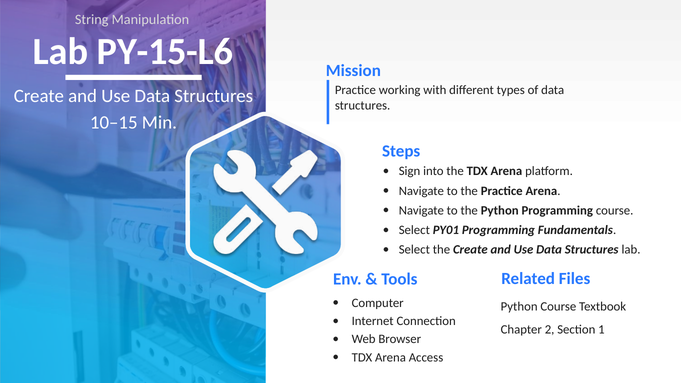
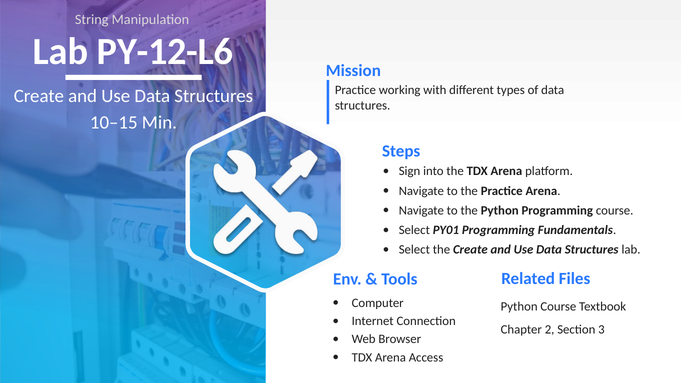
PY-15-L6: PY-15-L6 -> PY-12-L6
1: 1 -> 3
